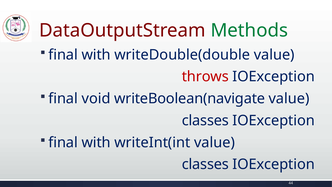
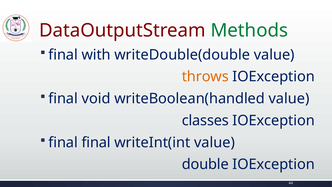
throws colour: red -> orange
writeBoolean(navigate: writeBoolean(navigate -> writeBoolean(handled
with at (96, 142): with -> final
classes at (205, 164): classes -> double
